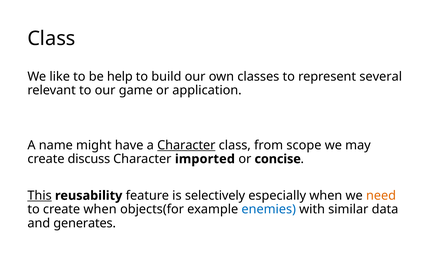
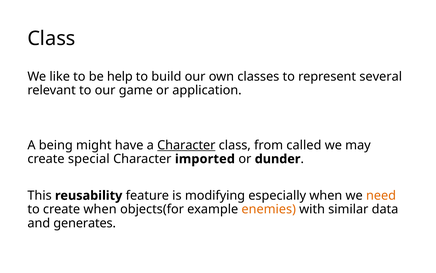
name: name -> being
scope: scope -> called
discuss: discuss -> special
concise: concise -> dunder
This underline: present -> none
selectively: selectively -> modifying
enemies colour: blue -> orange
